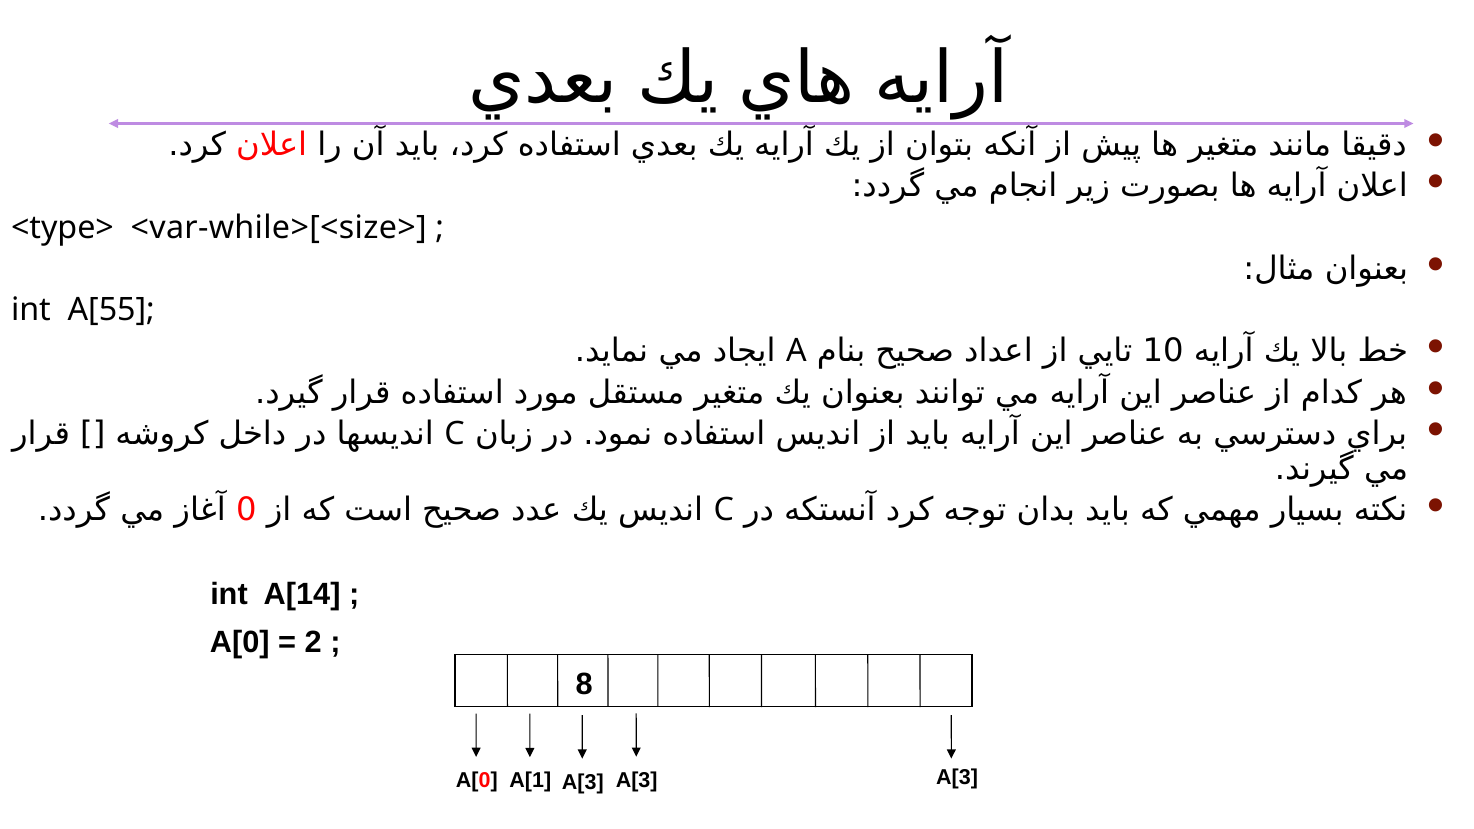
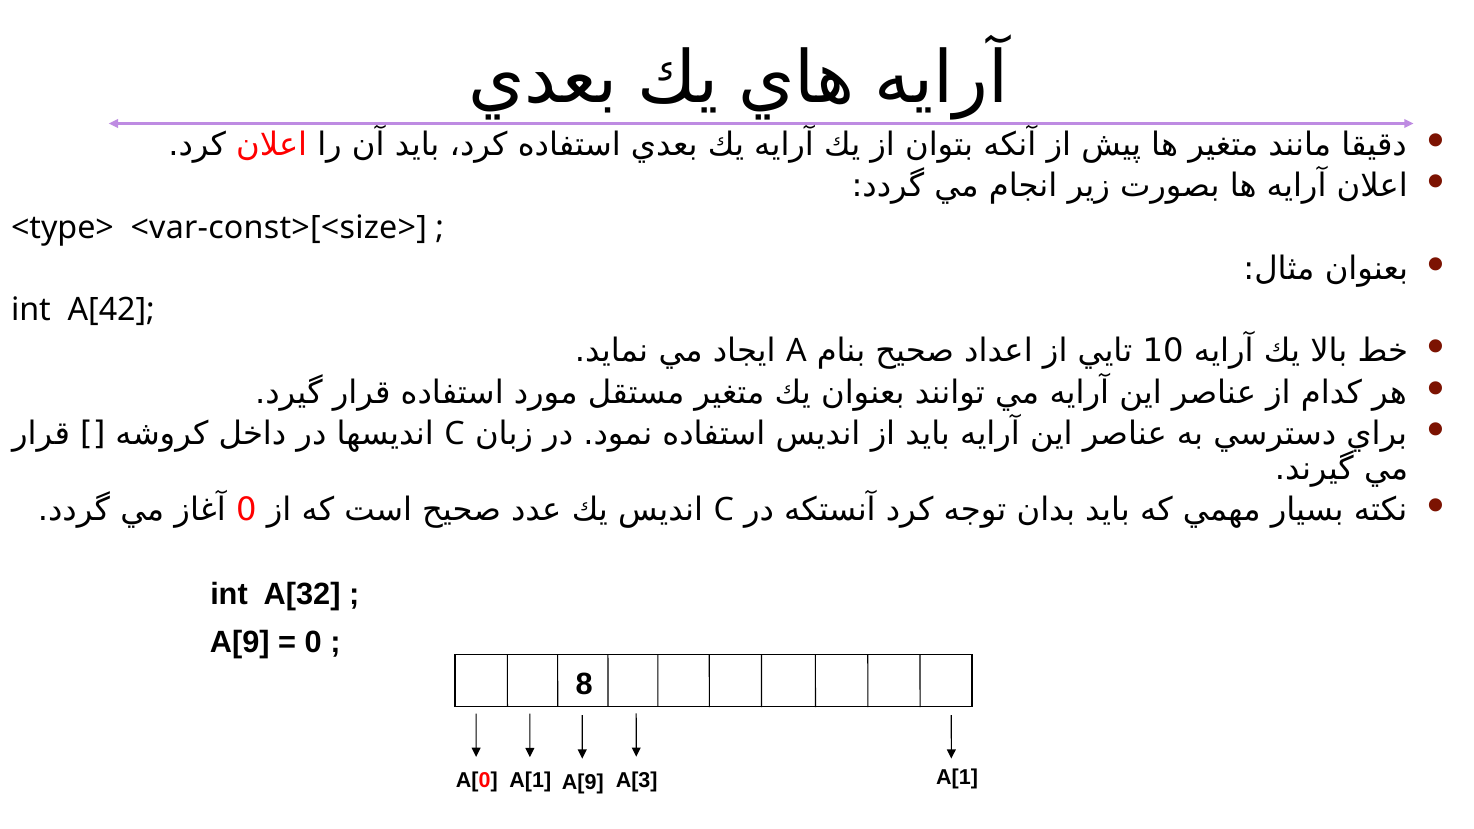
<var-while>[<size>: <var-while>[<size> -> <var-const>[<size>
A[55: A[55 -> A[42
A[14: A[14 -> A[32
A[0 at (240, 642): A[0 -> A[9
2 at (313, 642): 2 -> 0
A[1 A[3: A[3 -> A[9
A[3 at (957, 777): A[3 -> A[1
